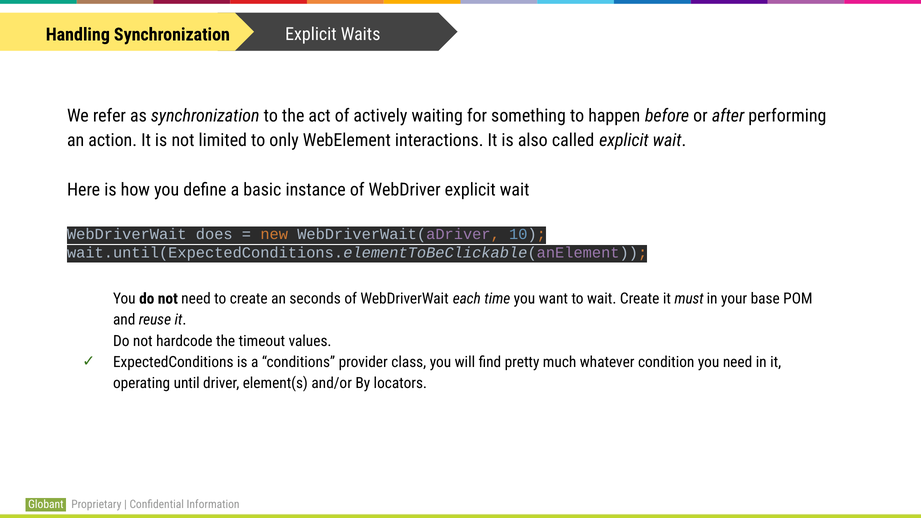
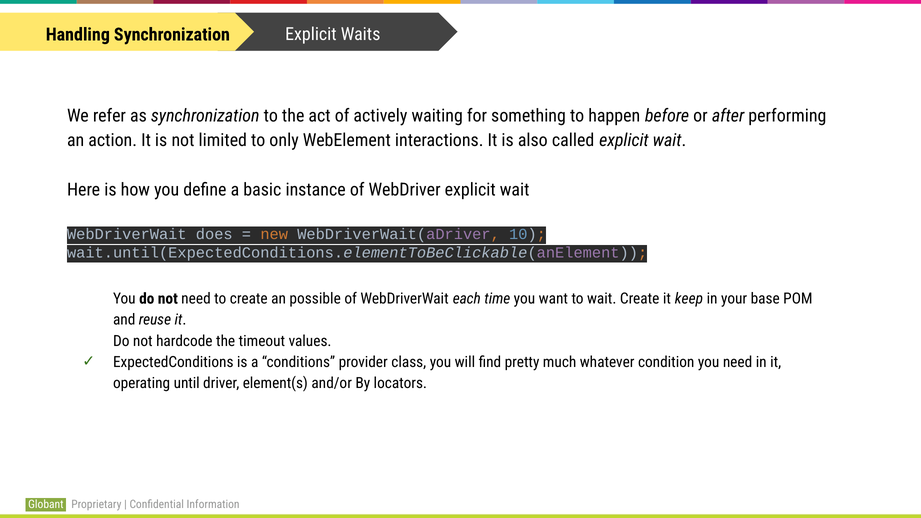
seconds: seconds -> possible
must: must -> keep
